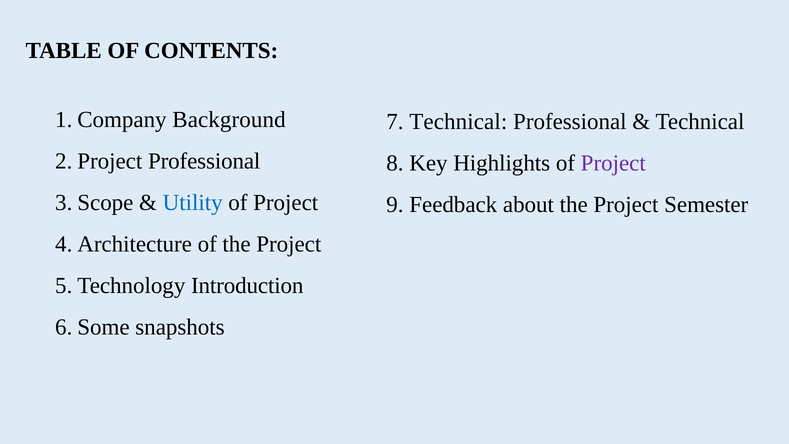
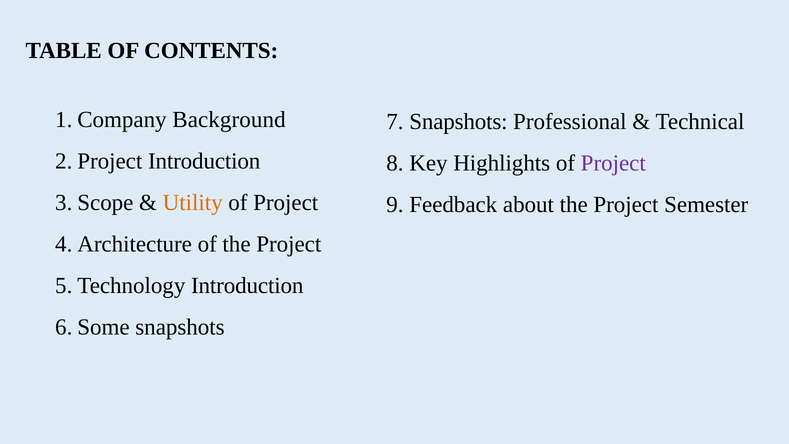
7 Technical: Technical -> Snapshots
Professional at (204, 161): Professional -> Introduction
Utility colour: blue -> orange
